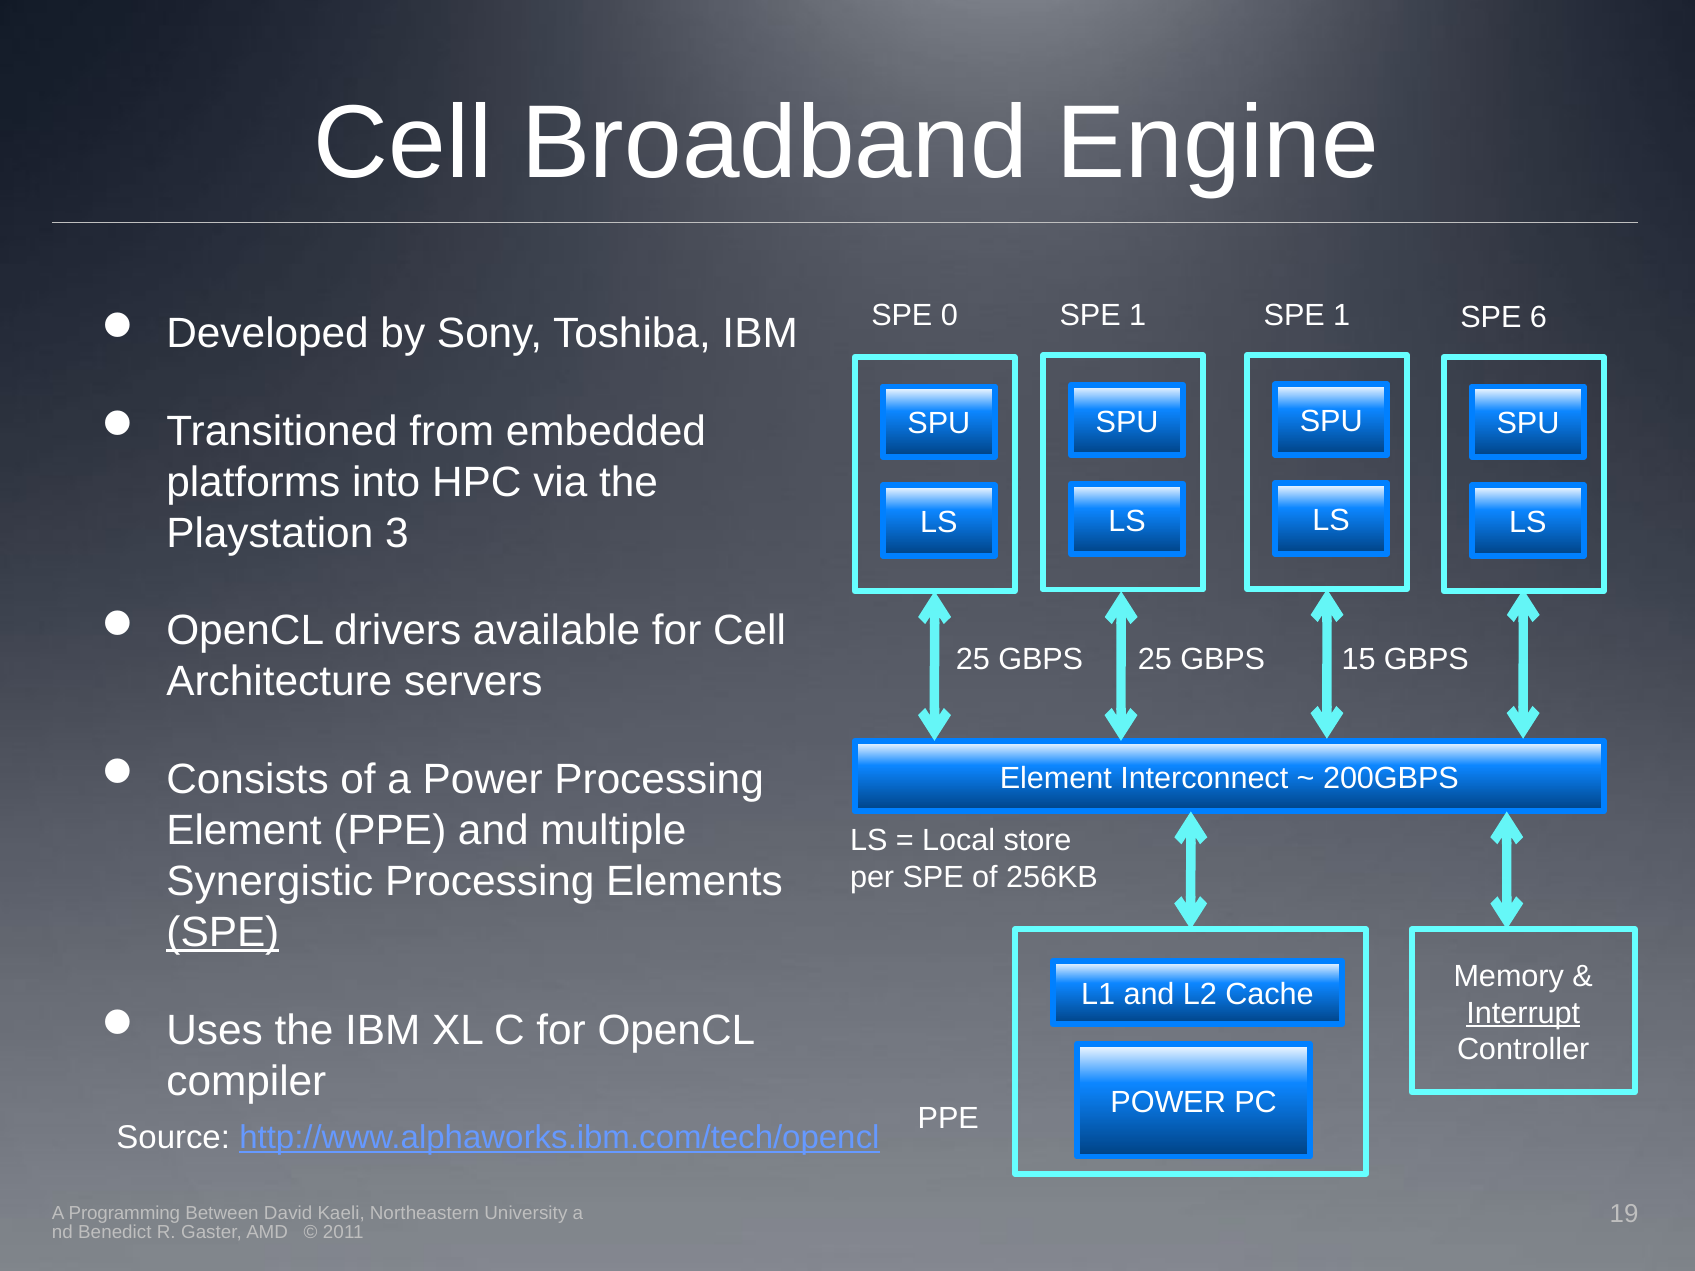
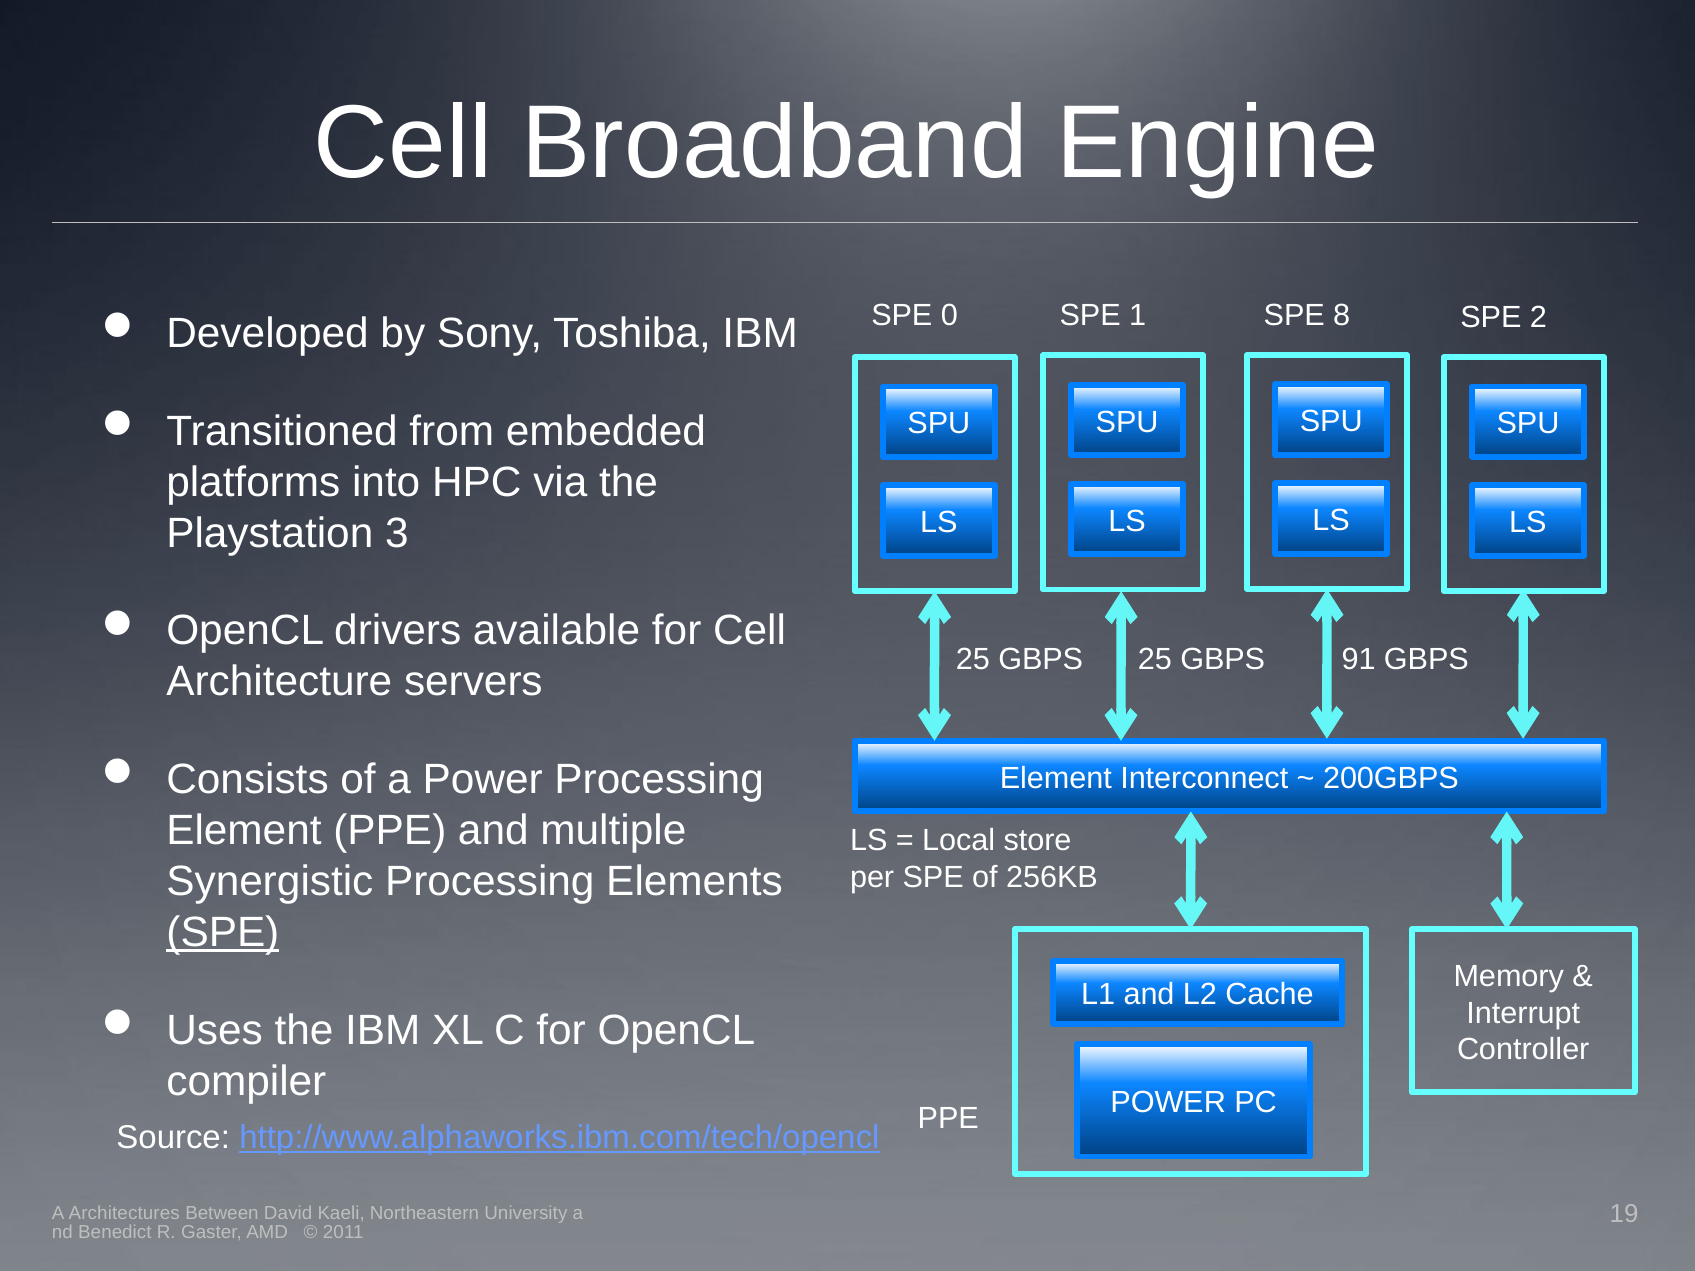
1 SPE 1: 1 -> 8
6: 6 -> 2
15: 15 -> 91
Interrupt underline: present -> none
Programming: Programming -> Architectures
